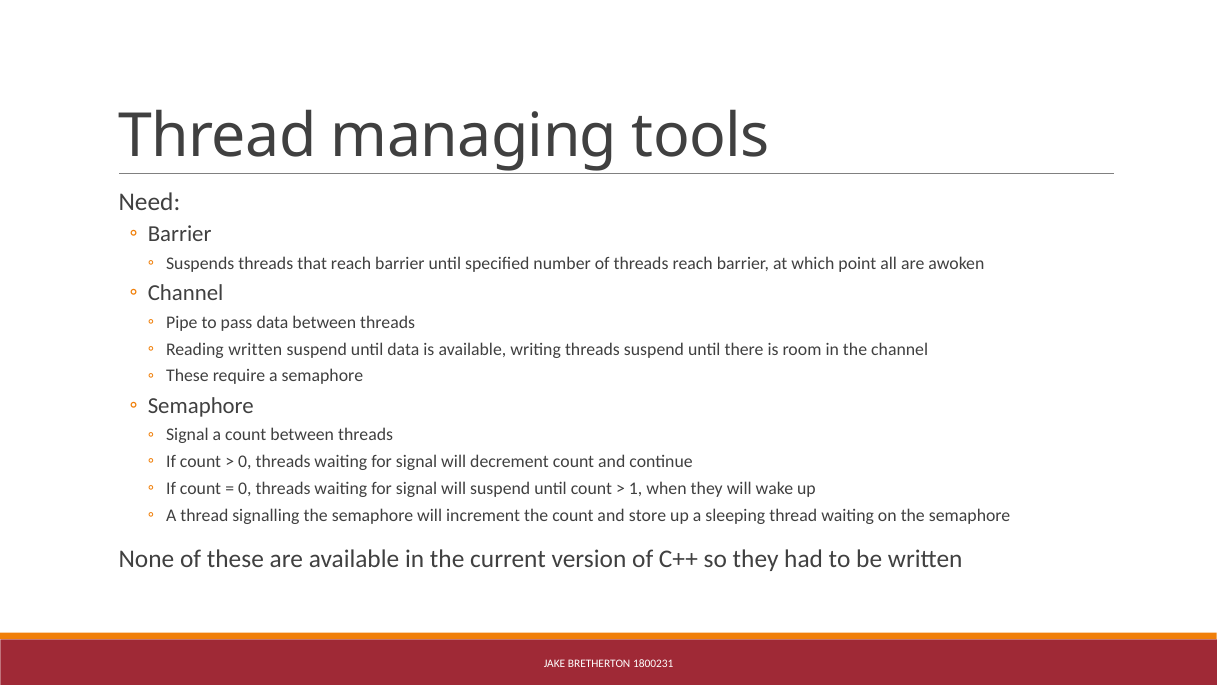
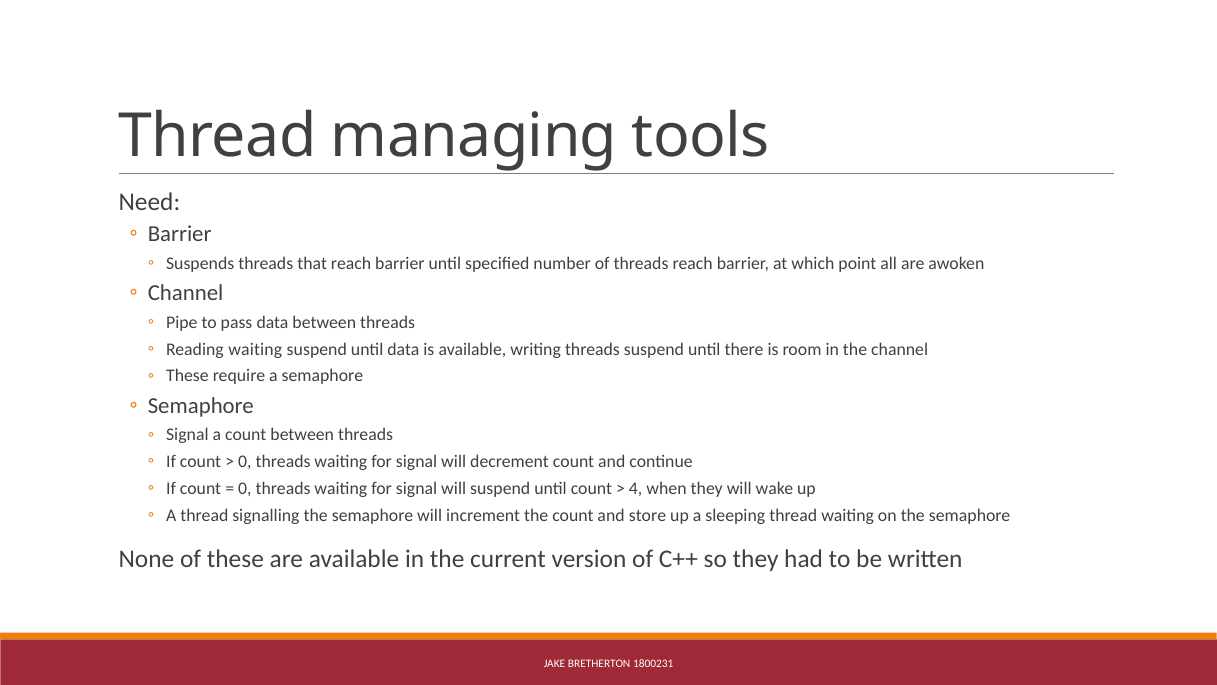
Reading written: written -> waiting
1: 1 -> 4
